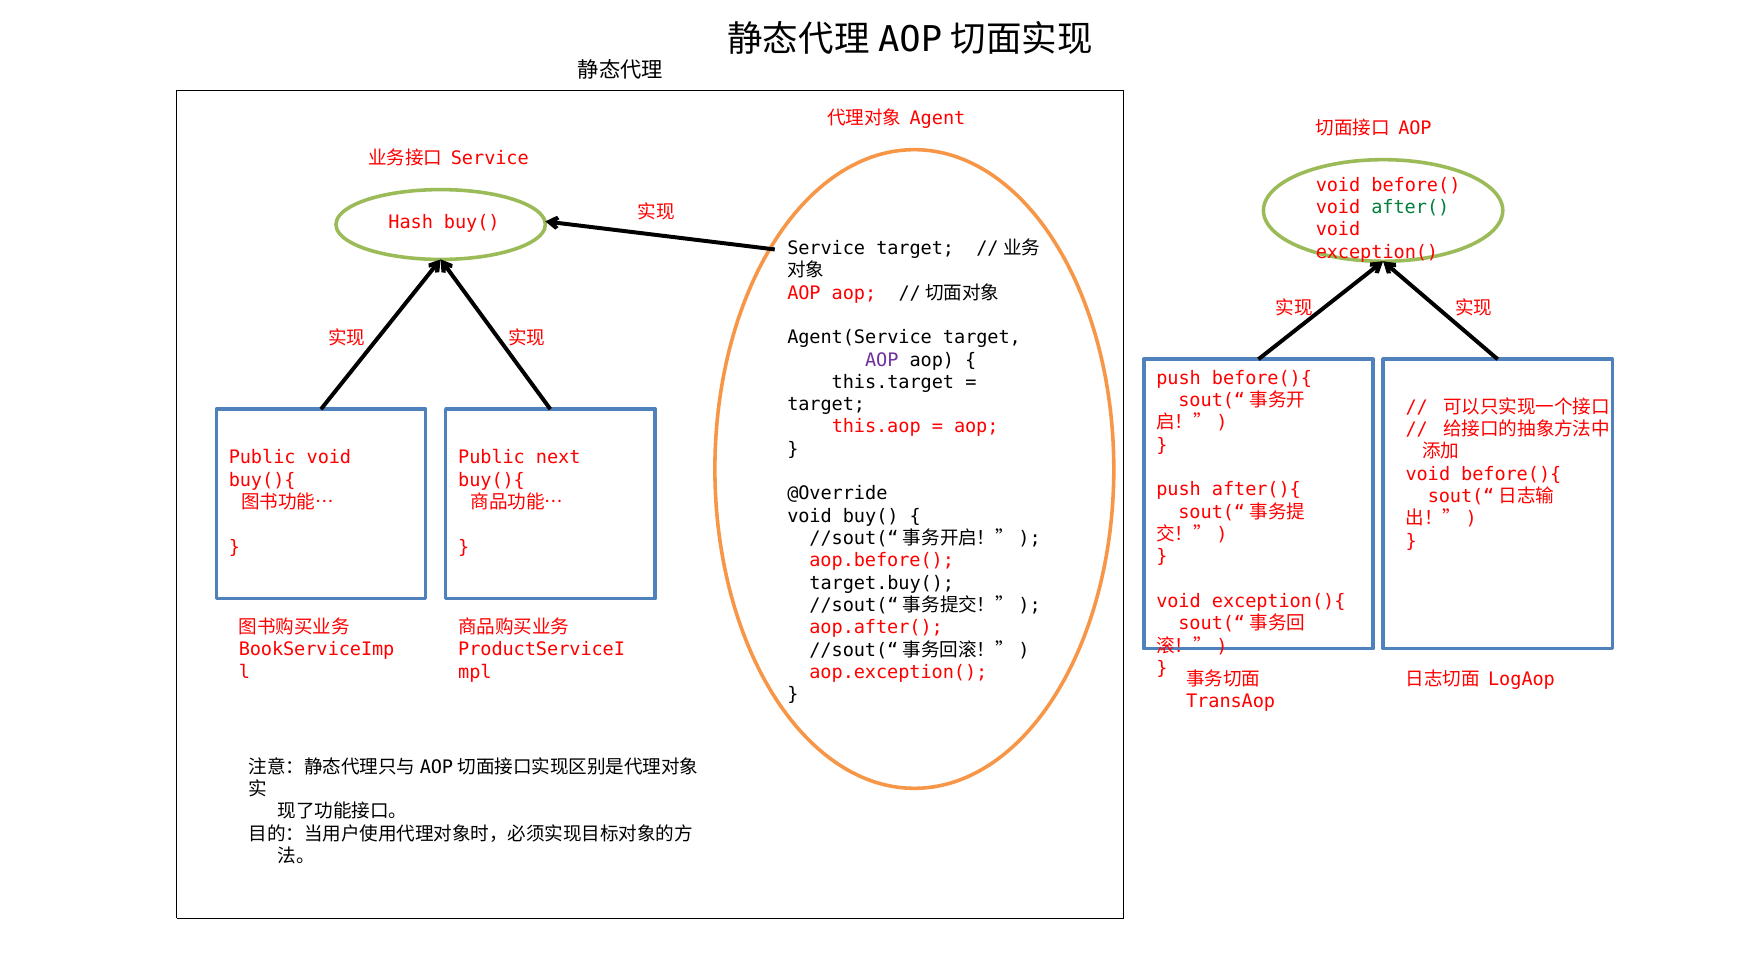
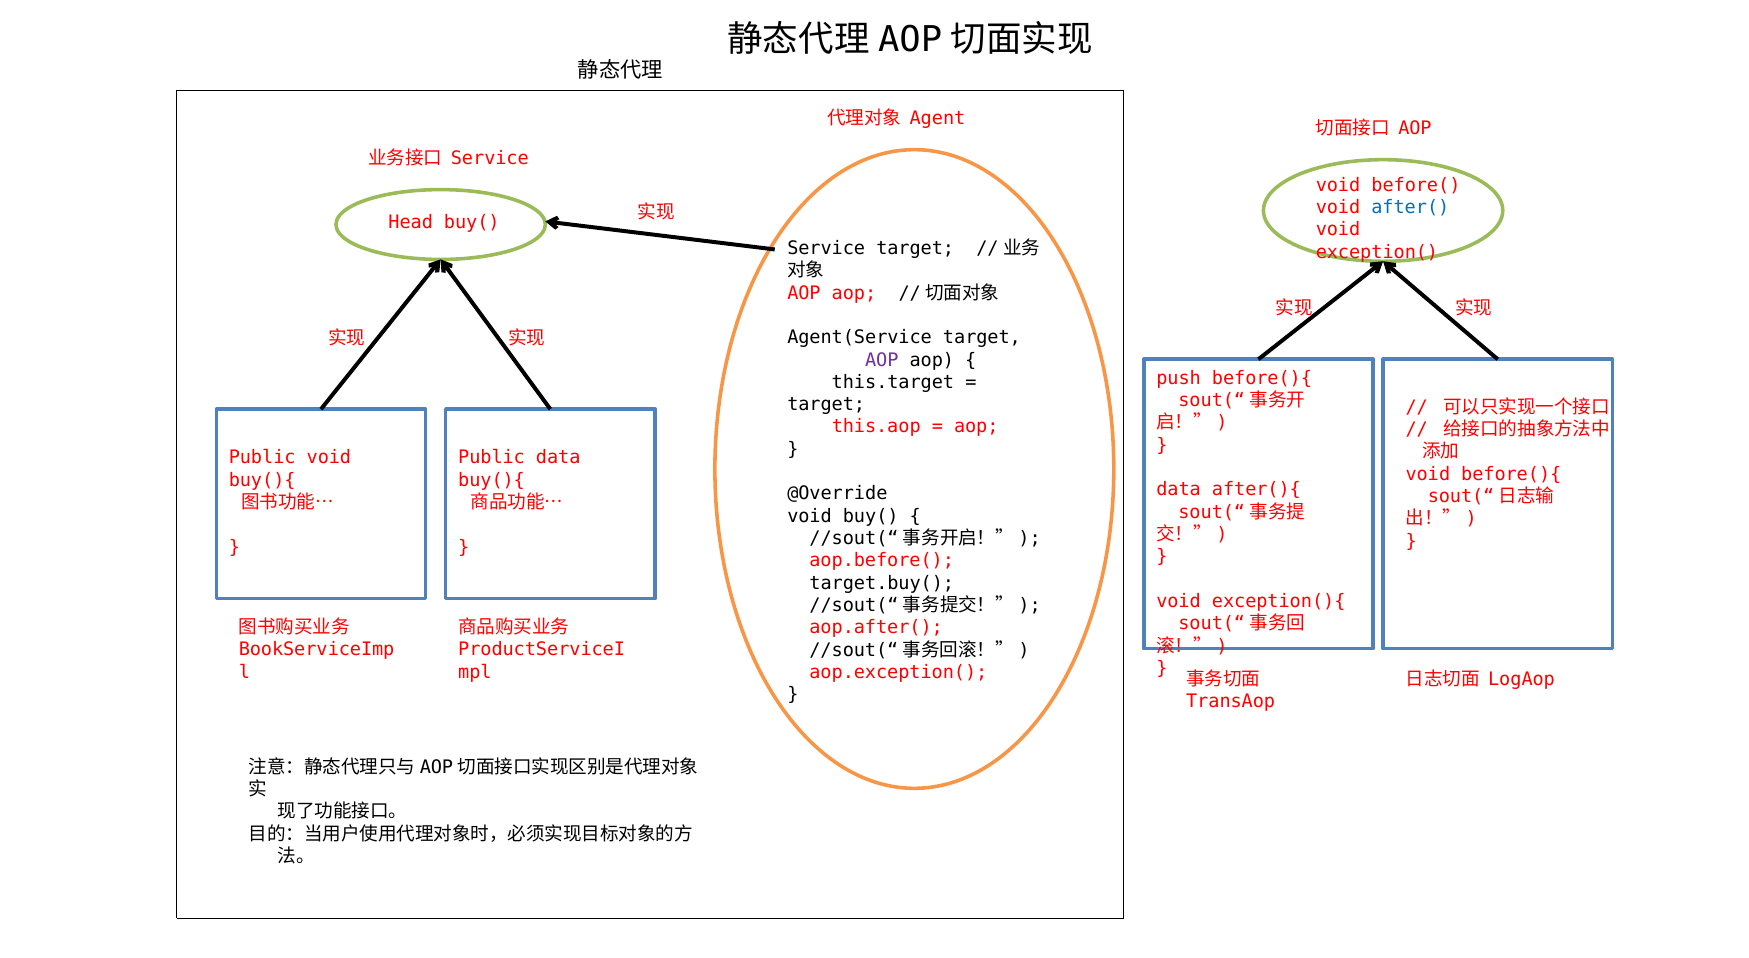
after( colour: green -> blue
Hash: Hash -> Head
Public next: next -> data
push at (1179, 489): push -> data
